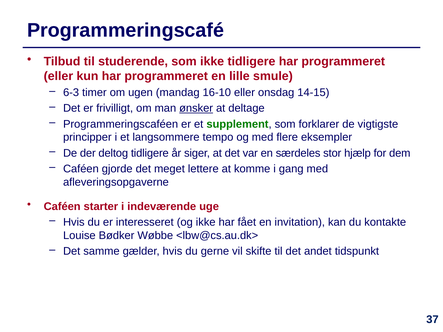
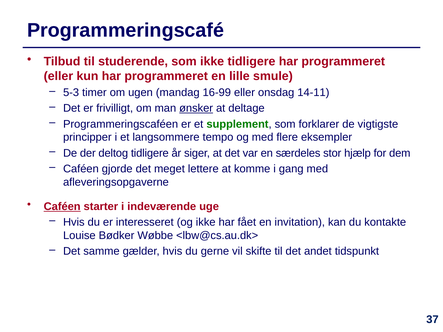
6-3: 6-3 -> 5-3
16-10: 16-10 -> 16-99
14-15: 14-15 -> 14-11
Caféen at (62, 207) underline: none -> present
